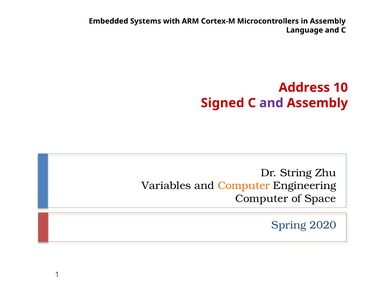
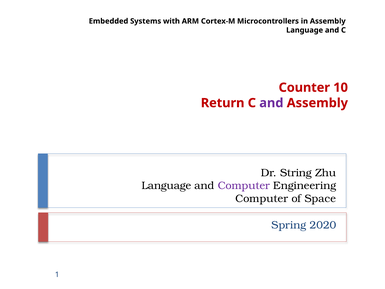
Address: Address -> Counter
Signed: Signed -> Return
Variables at (166, 186): Variables -> Language
Computer at (244, 186) colour: orange -> purple
